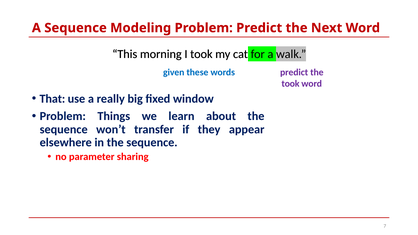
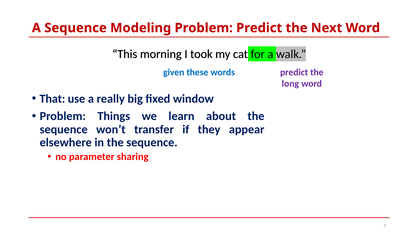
took at (290, 84): took -> long
